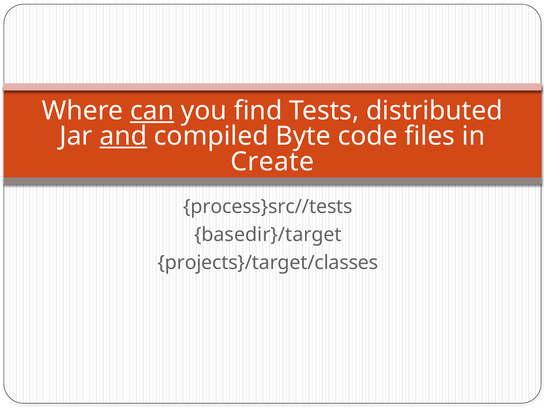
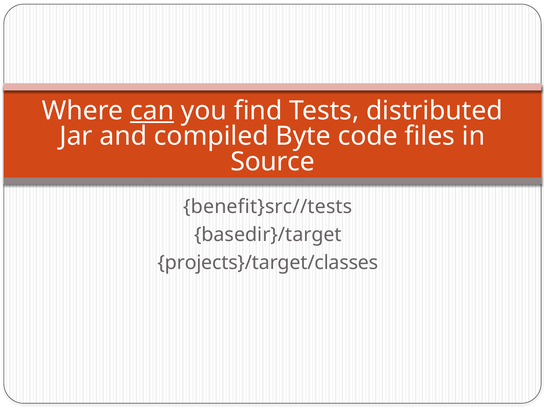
and underline: present -> none
Create: Create -> Source
process}src//tests: process}src//tests -> benefit}src//tests
